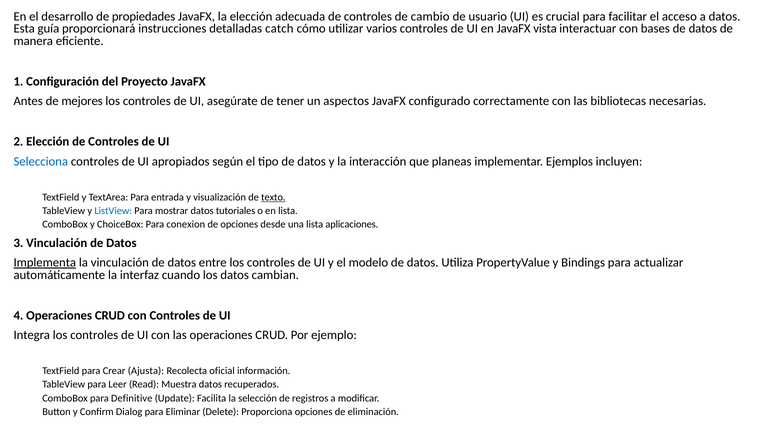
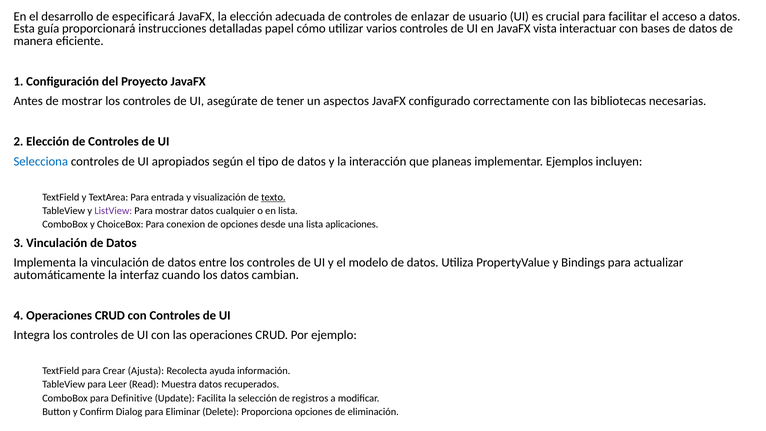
propiedades: propiedades -> especificará
cambio: cambio -> enlazar
catch: catch -> papel
de mejores: mejores -> mostrar
ListView colour: blue -> purple
tutoriales: tutoriales -> cualquier
Implementa underline: present -> none
oficial: oficial -> ayuda
